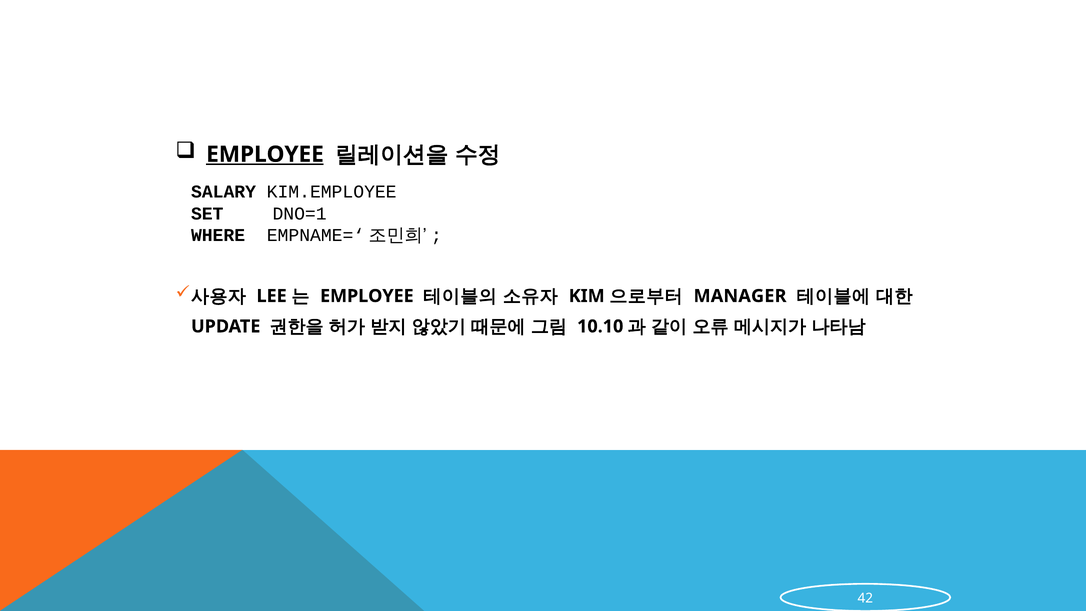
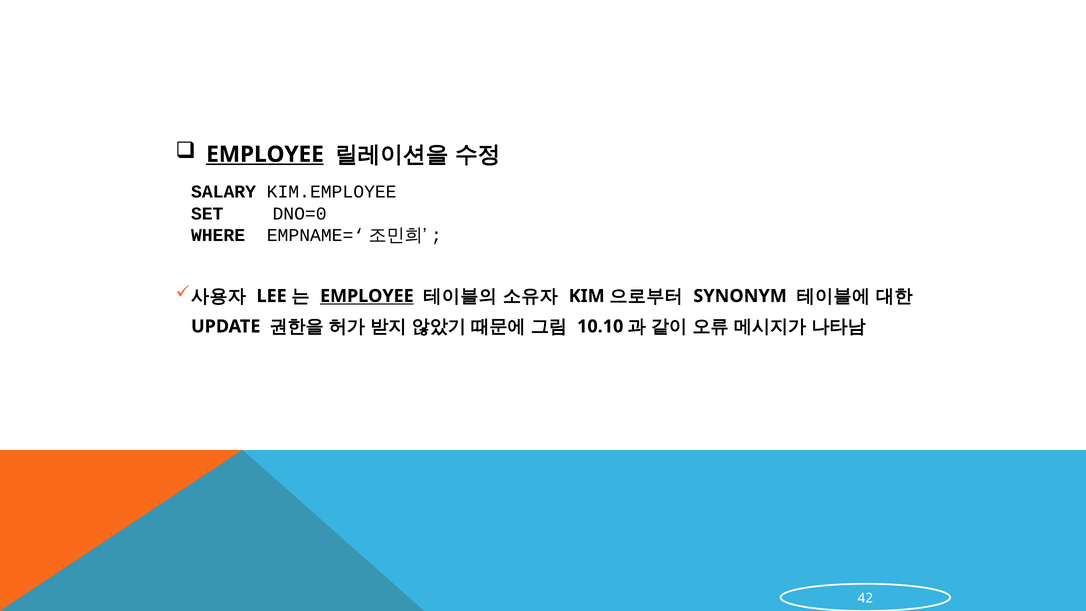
DNO=1: DNO=1 -> DNO=0
EMPLOYEE at (367, 296) underline: none -> present
MANAGER: MANAGER -> SYNONYM
